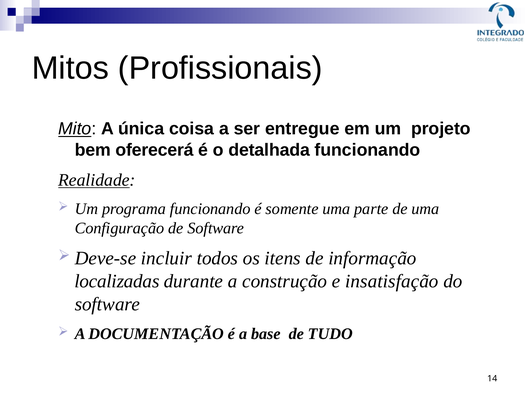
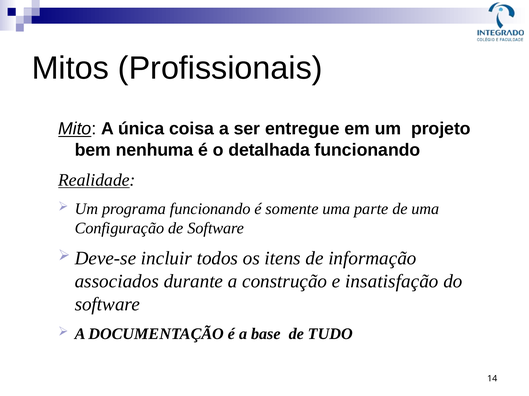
oferecerá: oferecerá -> nenhuma
localizadas: localizadas -> associados
